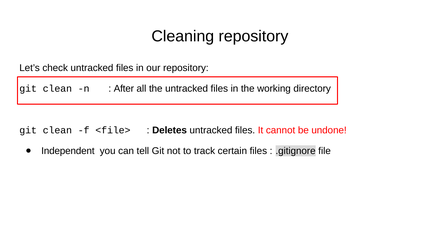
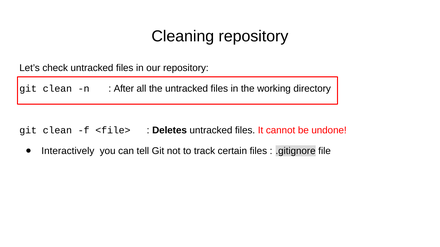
Independent: Independent -> Interactively
